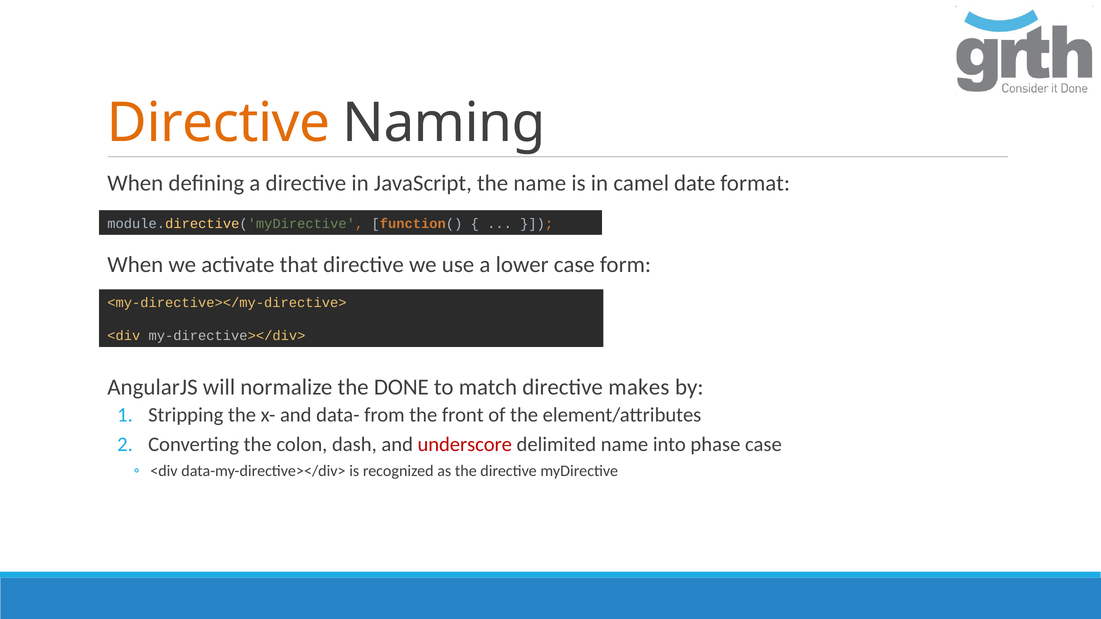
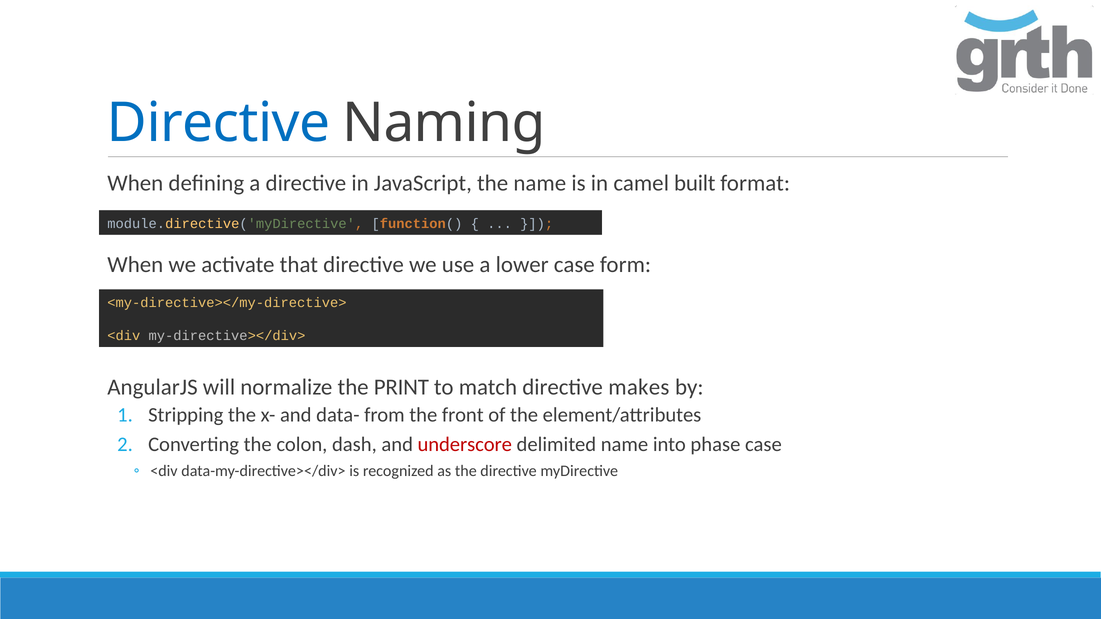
Directive at (219, 123) colour: orange -> blue
date: date -> built
DONE: DONE -> PRINT
